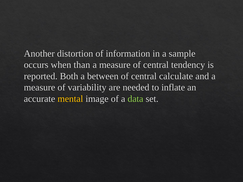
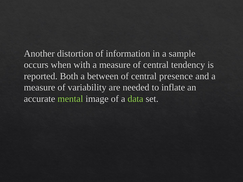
than: than -> with
calculate: calculate -> presence
mental colour: yellow -> light green
